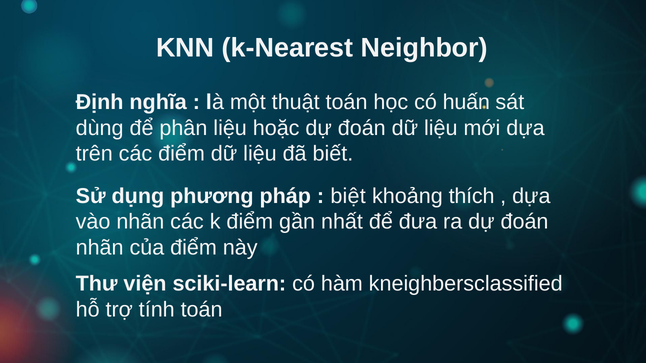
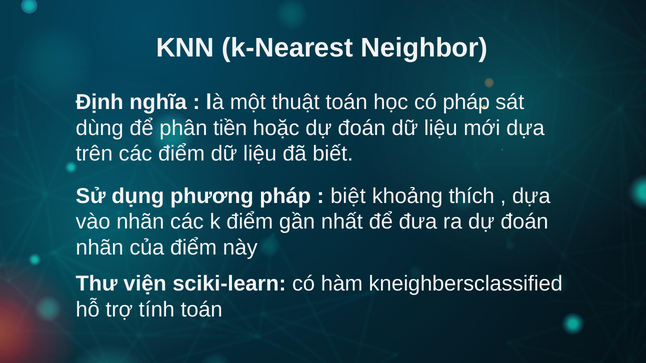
có huấn: huấn -> pháp
phân liệu: liệu -> tiền
